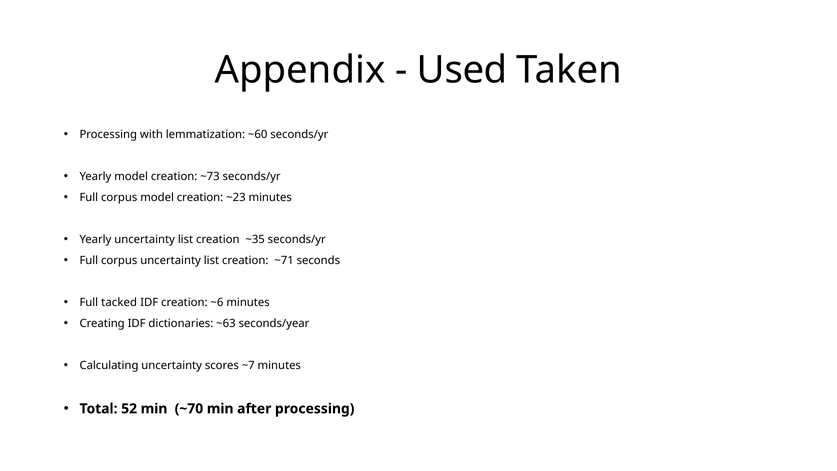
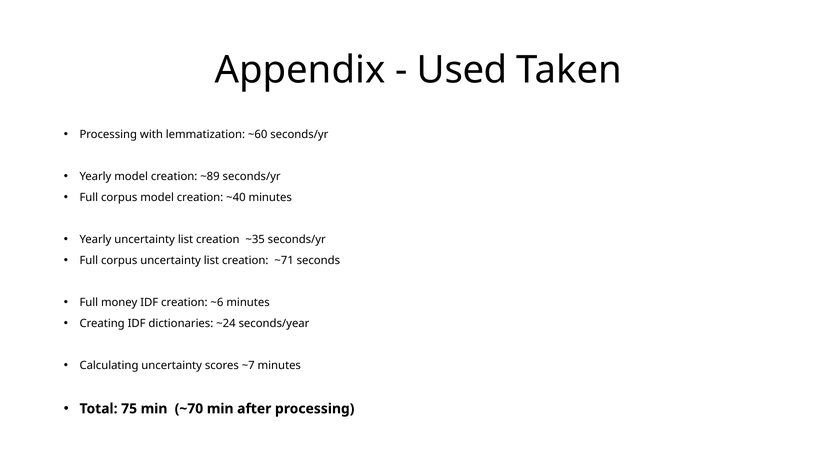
~73: ~73 -> ~89
~23: ~23 -> ~40
tacked: tacked -> money
~63: ~63 -> ~24
52: 52 -> 75
